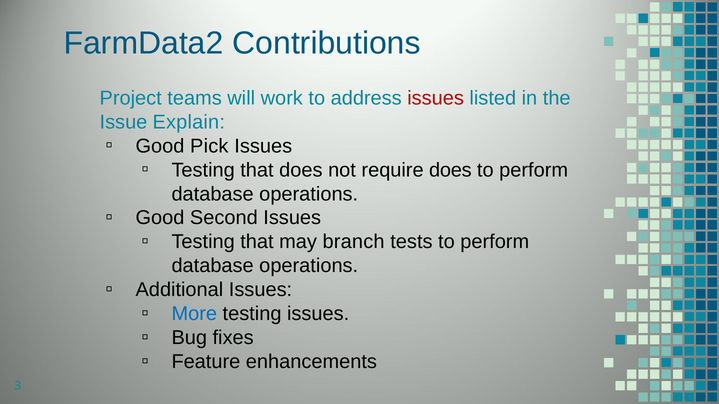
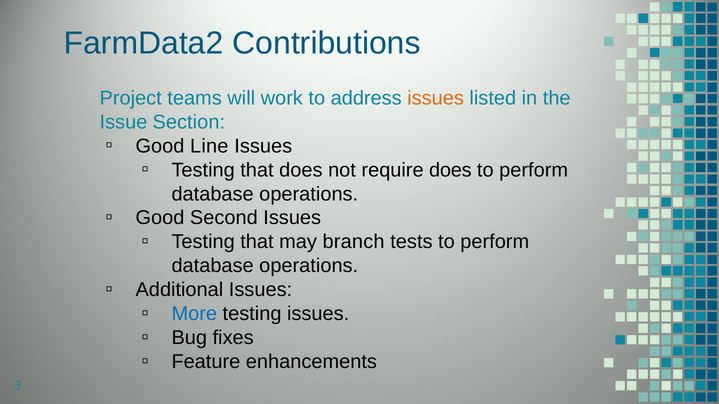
issues at (436, 98) colour: red -> orange
Explain: Explain -> Section
Pick: Pick -> Line
